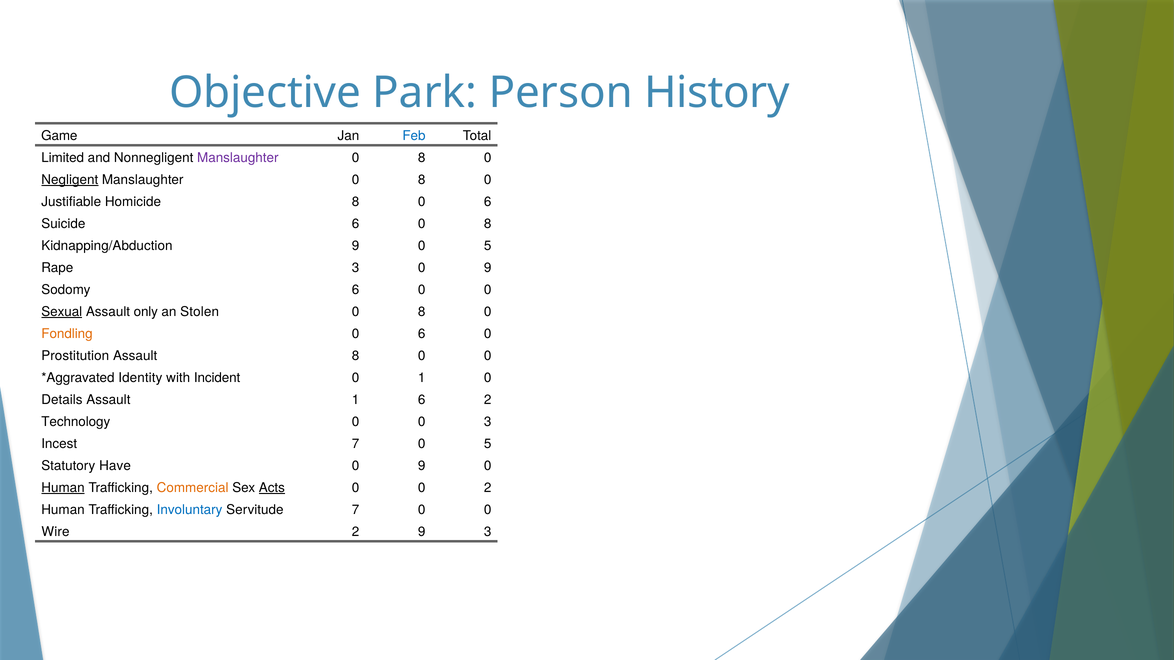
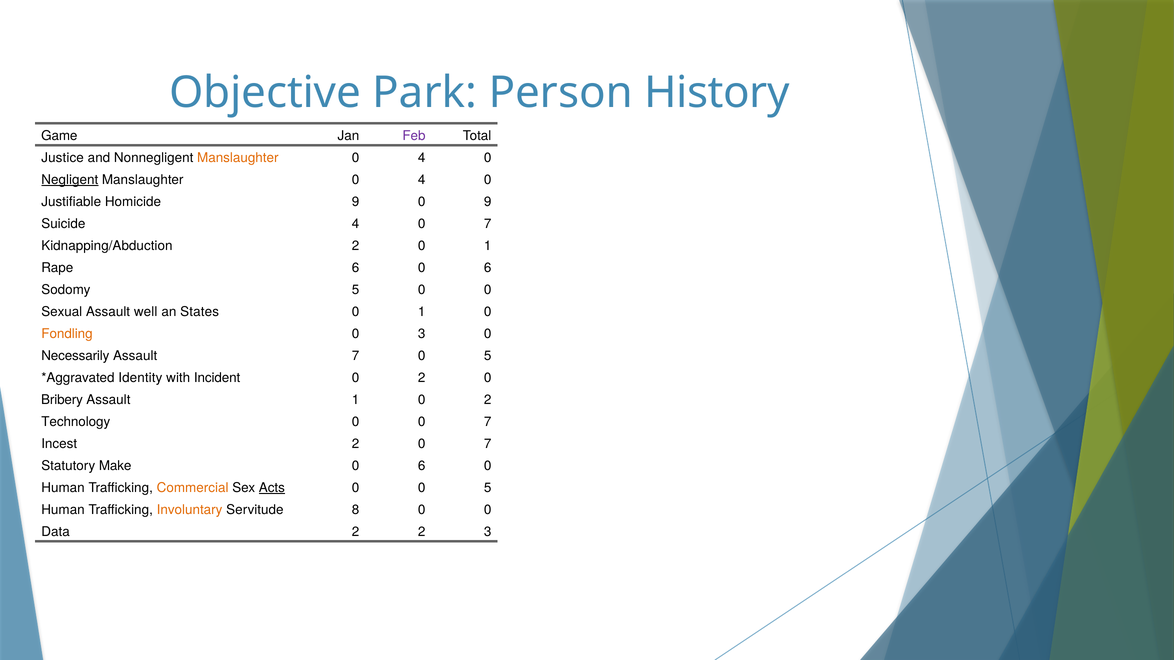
Feb colour: blue -> purple
Limited: Limited -> Justice
Manslaughter at (238, 158) colour: purple -> orange
8 at (422, 158): 8 -> 4
8 at (422, 180): 8 -> 4
Homicide 8: 8 -> 9
6 at (488, 202): 6 -> 9
Suicide 6: 6 -> 4
8 at (488, 224): 8 -> 7
Kidnapping/Abduction 9: 9 -> 2
5 at (488, 246): 5 -> 1
Rape 3: 3 -> 6
9 at (488, 268): 9 -> 6
Sodomy 6: 6 -> 5
Sexual underline: present -> none
only: only -> well
Stolen: Stolen -> States
8 at (422, 312): 8 -> 1
6 at (422, 334): 6 -> 3
Prostitution: Prostitution -> Necessarily
Assault 8: 8 -> 7
0 at (488, 356): 0 -> 5
1 at (422, 378): 1 -> 2
Details: Details -> Bribery
Assault 1 6: 6 -> 0
0 0 3: 3 -> 7
Incest 7: 7 -> 2
5 at (488, 444): 5 -> 7
Have: Have -> Make
9 at (422, 466): 9 -> 6
Human at (63, 488) underline: present -> none
0 0 2: 2 -> 5
Involuntary colour: blue -> orange
Servitude 7: 7 -> 8
Wire: Wire -> Data
2 9: 9 -> 2
